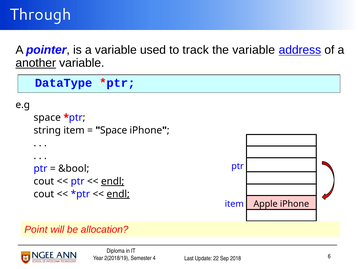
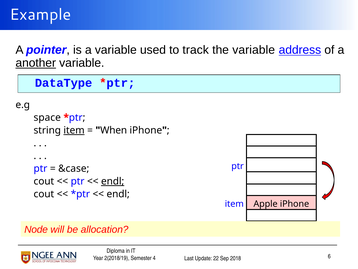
Through: Through -> Example
item at (74, 130) underline: none -> present
Space at (114, 130): Space -> When
&bool: &bool -> &case
endl at (118, 194) underline: present -> none
Point: Point -> Node
